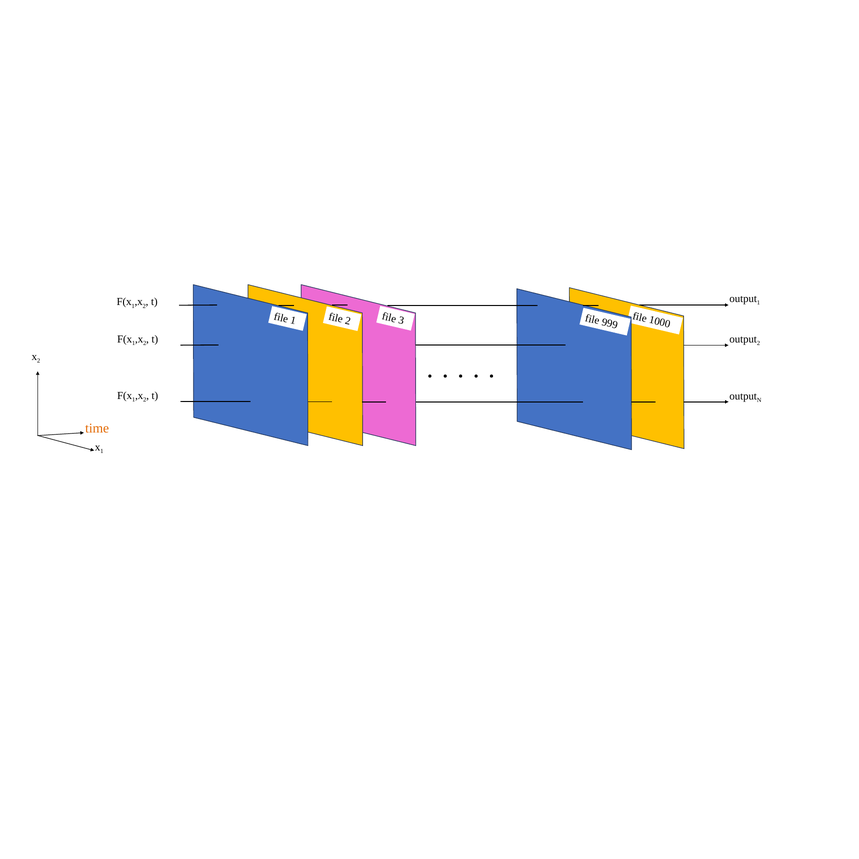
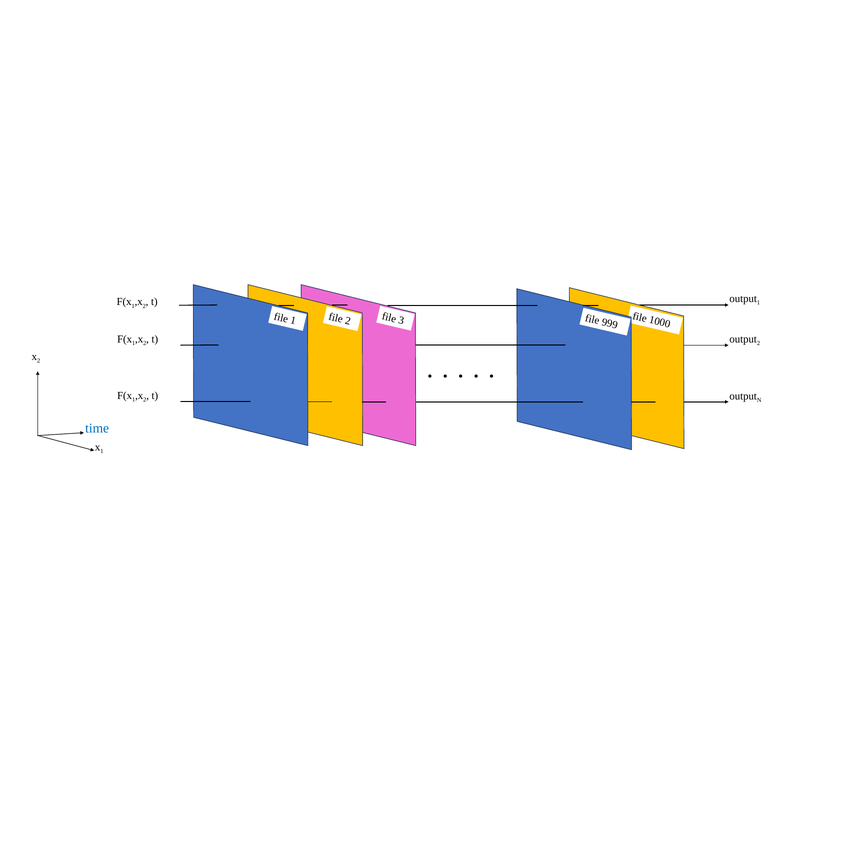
time colour: orange -> blue
